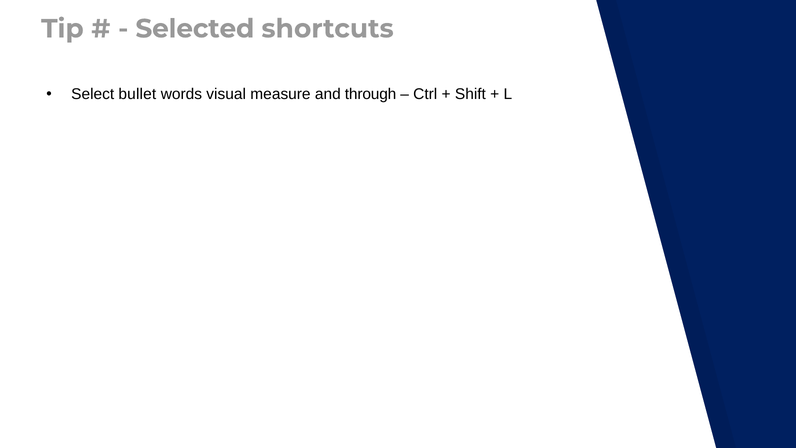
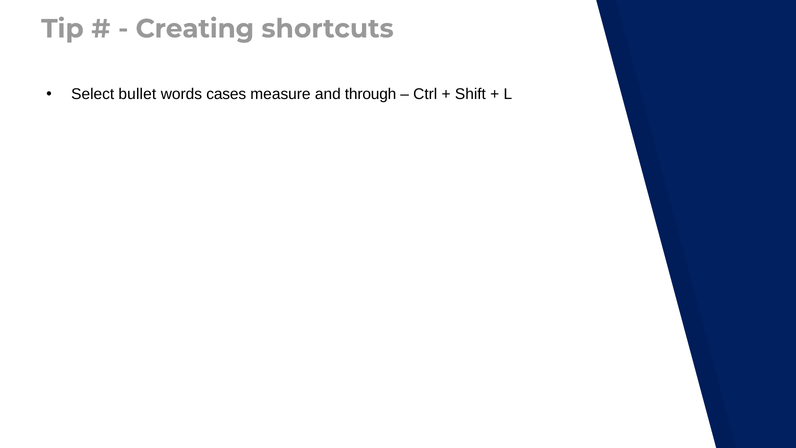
Selected: Selected -> Creating
visual: visual -> cases
